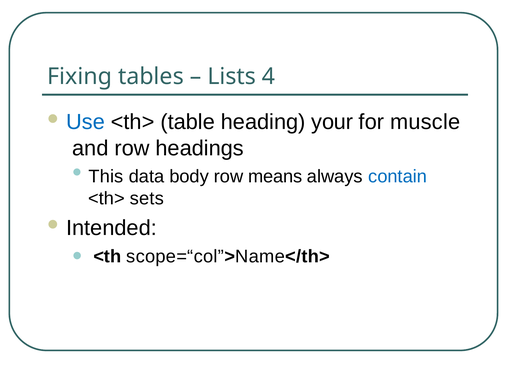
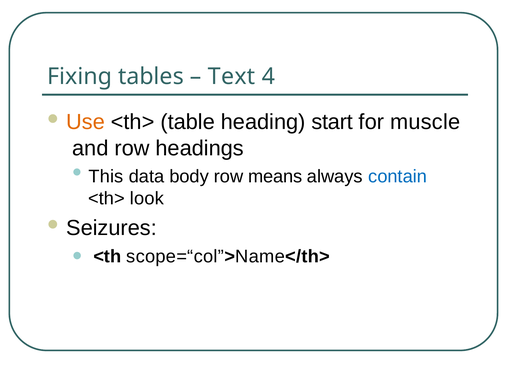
Lists: Lists -> Text
Use colour: blue -> orange
your: your -> start
sets: sets -> look
Intended: Intended -> Seizures
